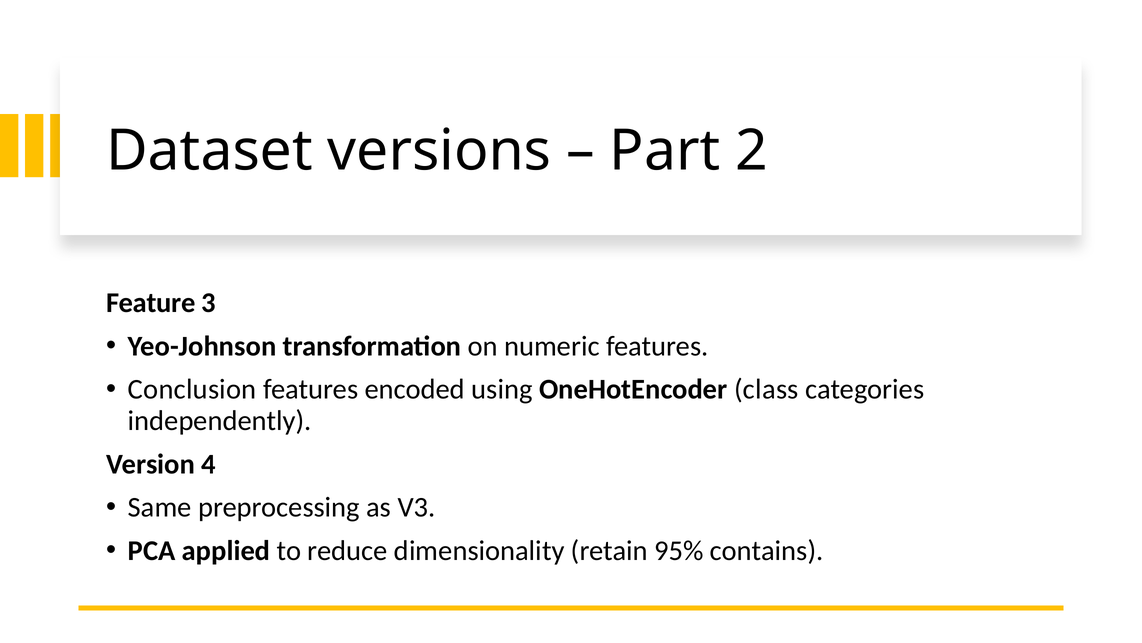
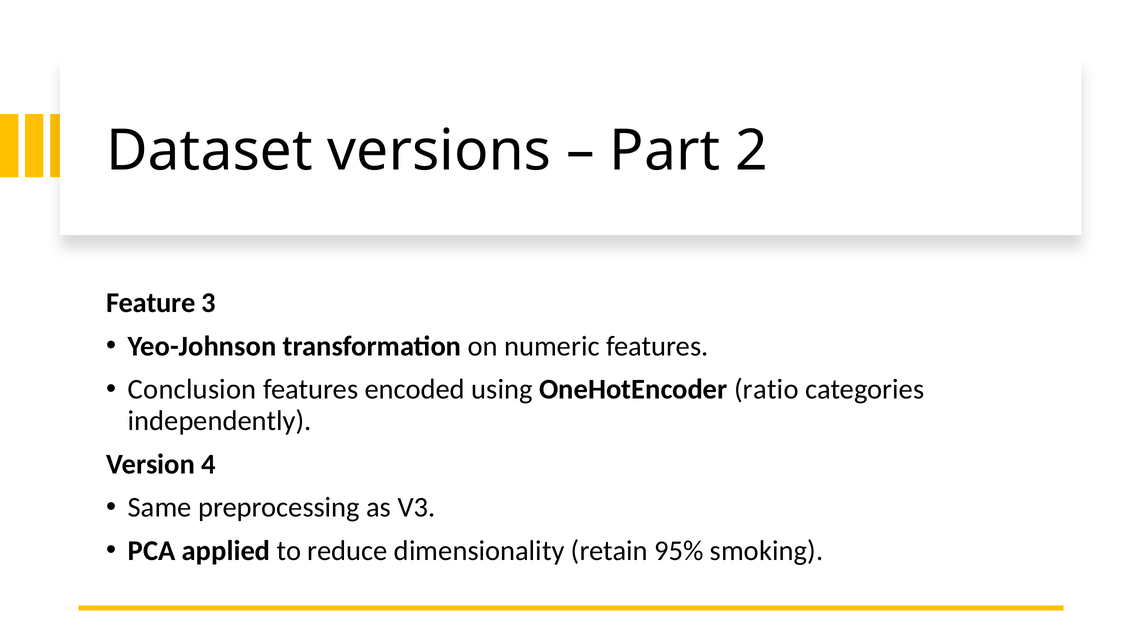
class: class -> ratio
contains: contains -> smoking
